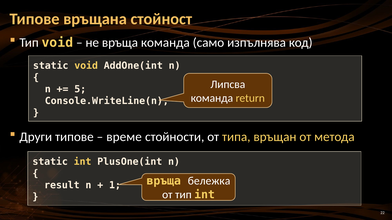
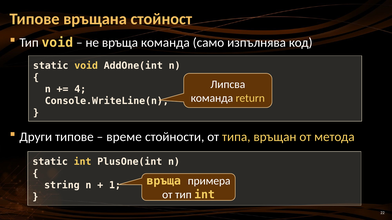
5: 5 -> 4
бележка: бележка -> примера
result: result -> string
